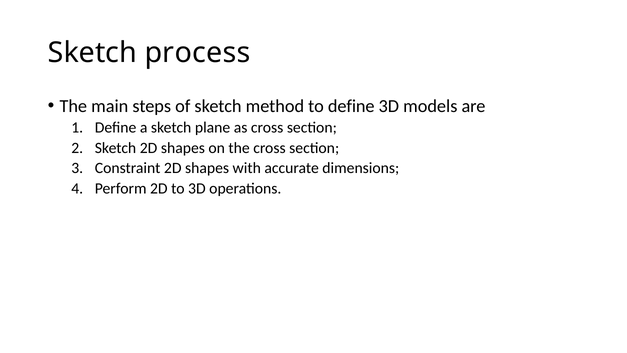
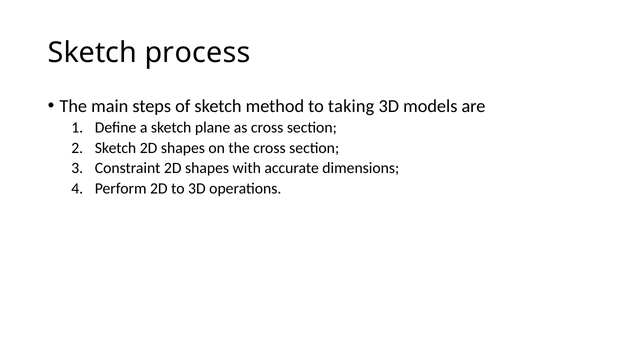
to define: define -> taking
